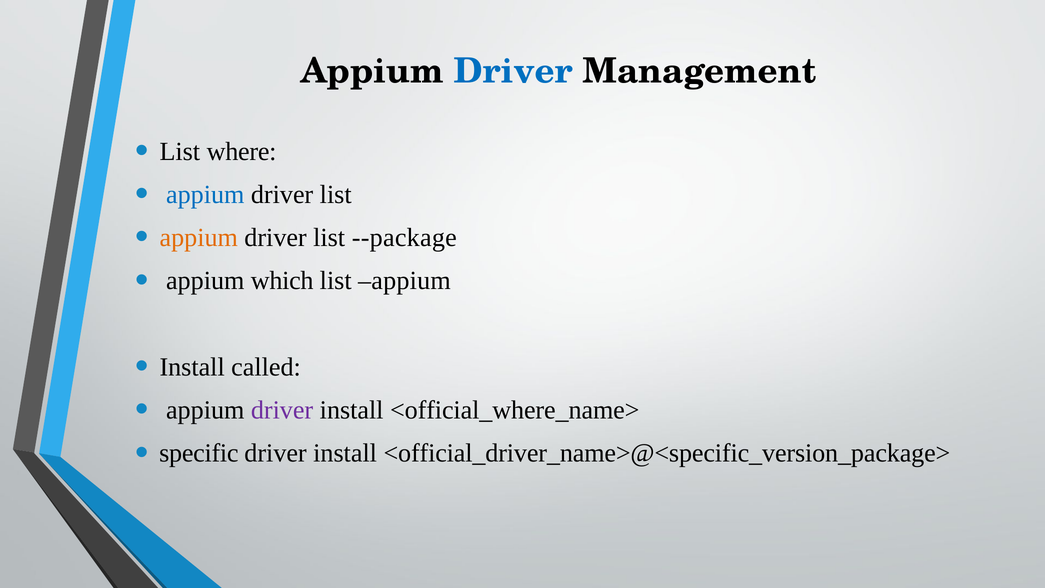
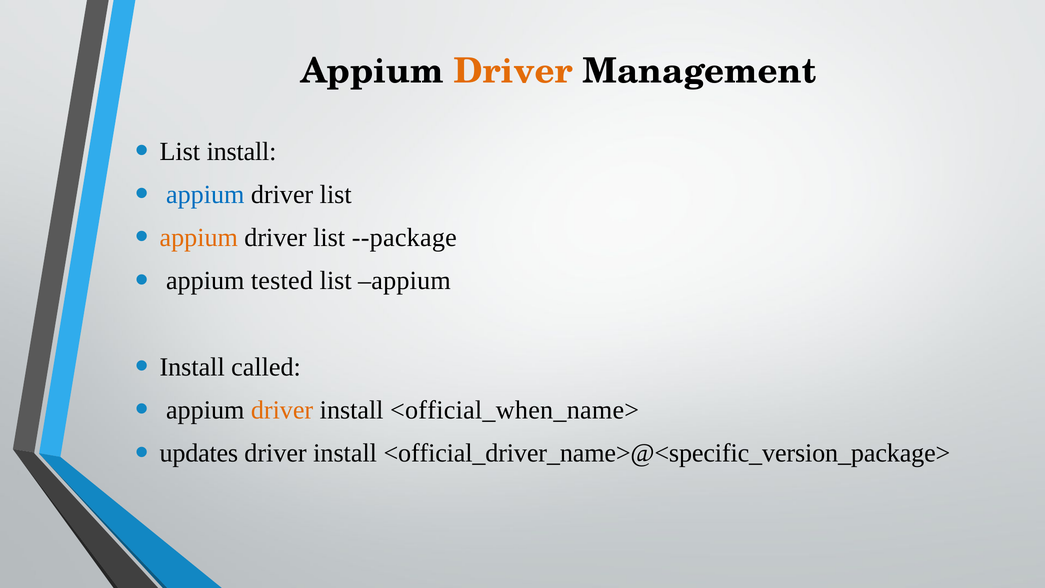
Driver at (513, 71) colour: blue -> orange
List where: where -> install
which: which -> tested
driver at (282, 410) colour: purple -> orange
<official_where_name>: <official_where_name> -> <official_when_name>
specific: specific -> updates
